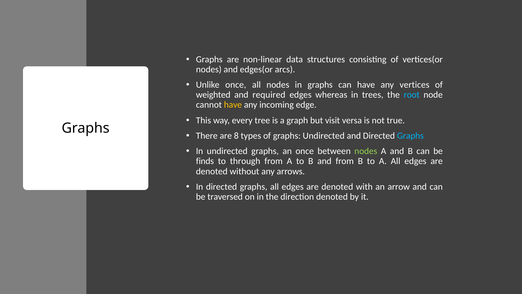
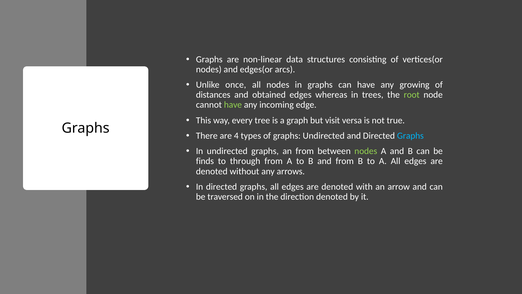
vertices: vertices -> growing
weighted: weighted -> distances
required: required -> obtained
root colour: light blue -> light green
have at (233, 105) colour: yellow -> light green
8: 8 -> 4
an once: once -> from
